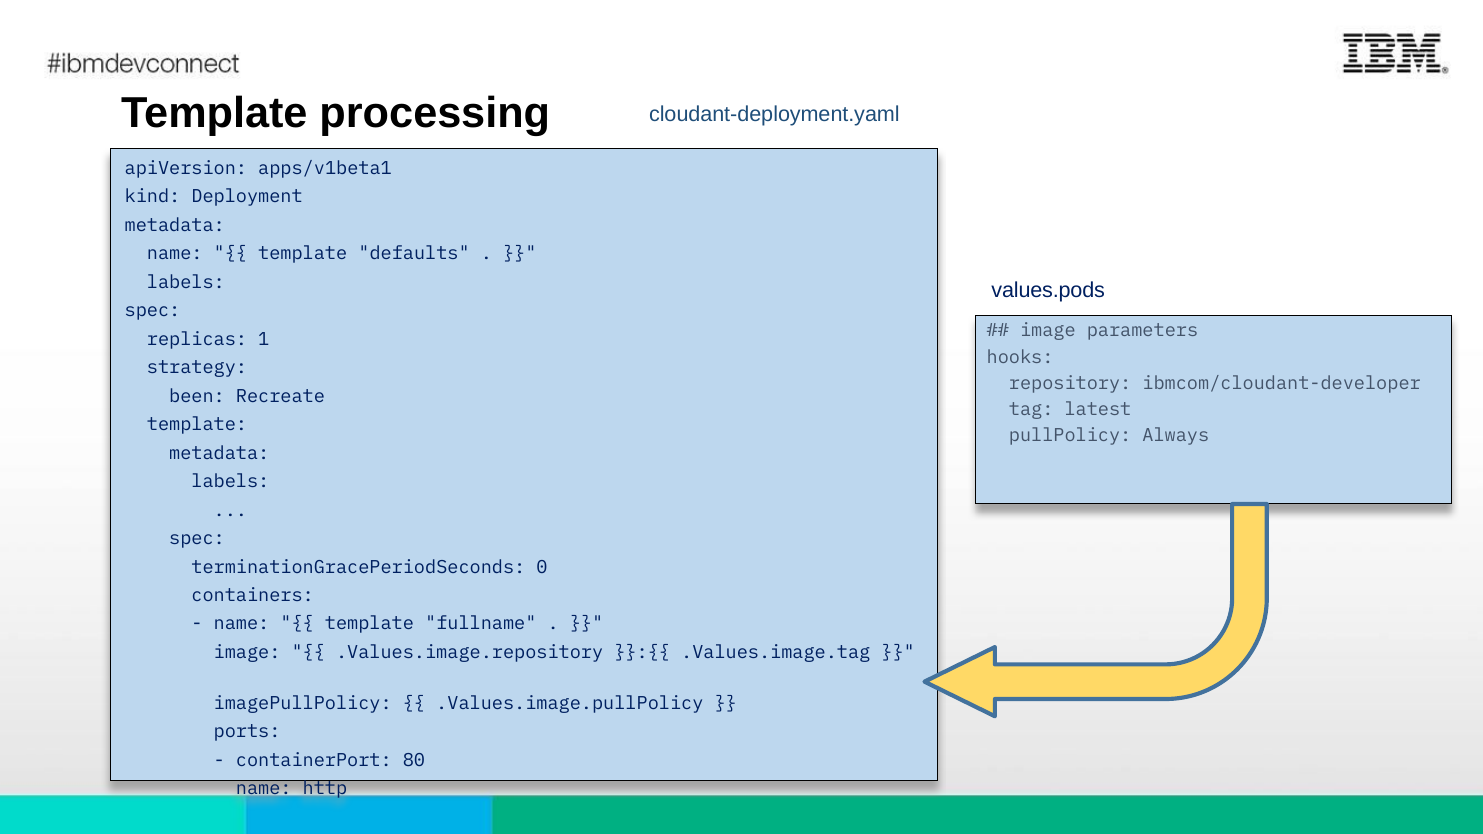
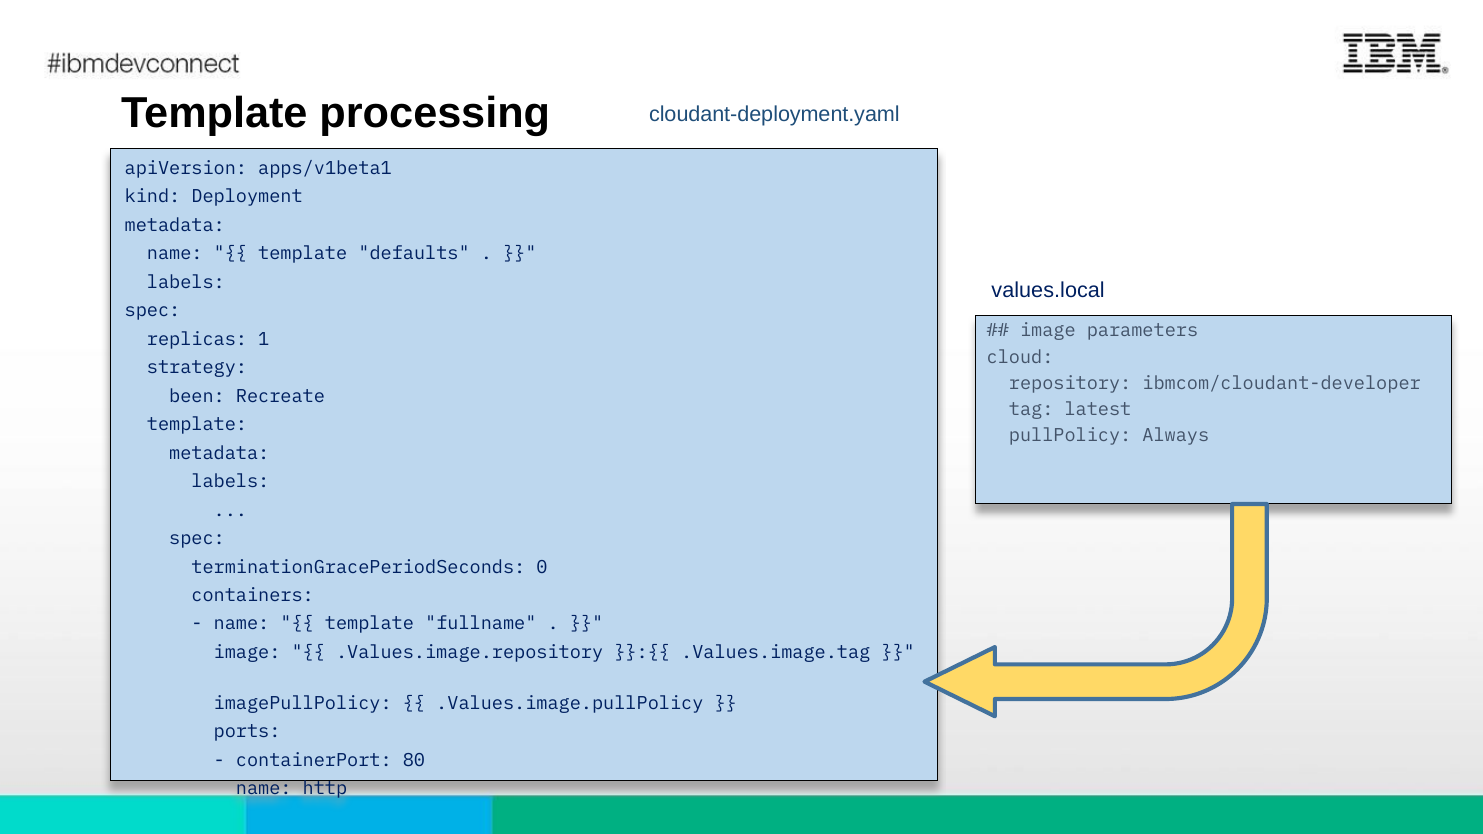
values.pods: values.pods -> values.local
hooks: hooks -> cloud
